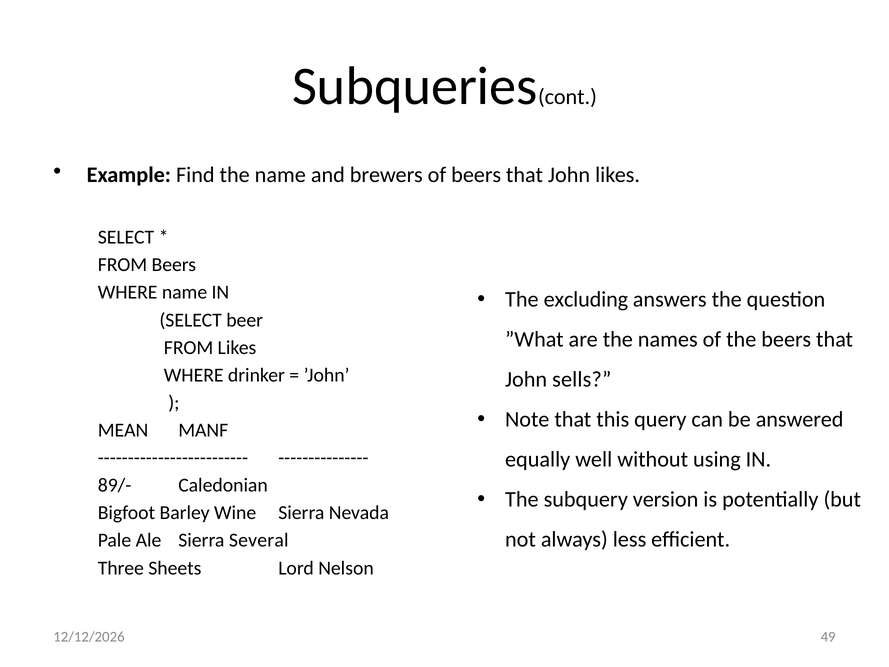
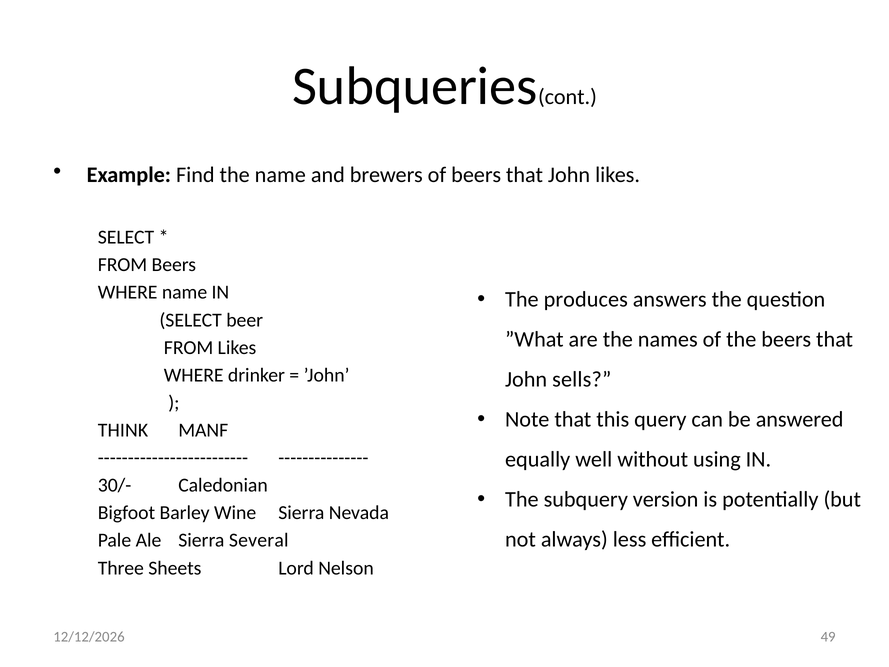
excluding: excluding -> produces
MEAN: MEAN -> THINK
89/-: 89/- -> 30/-
